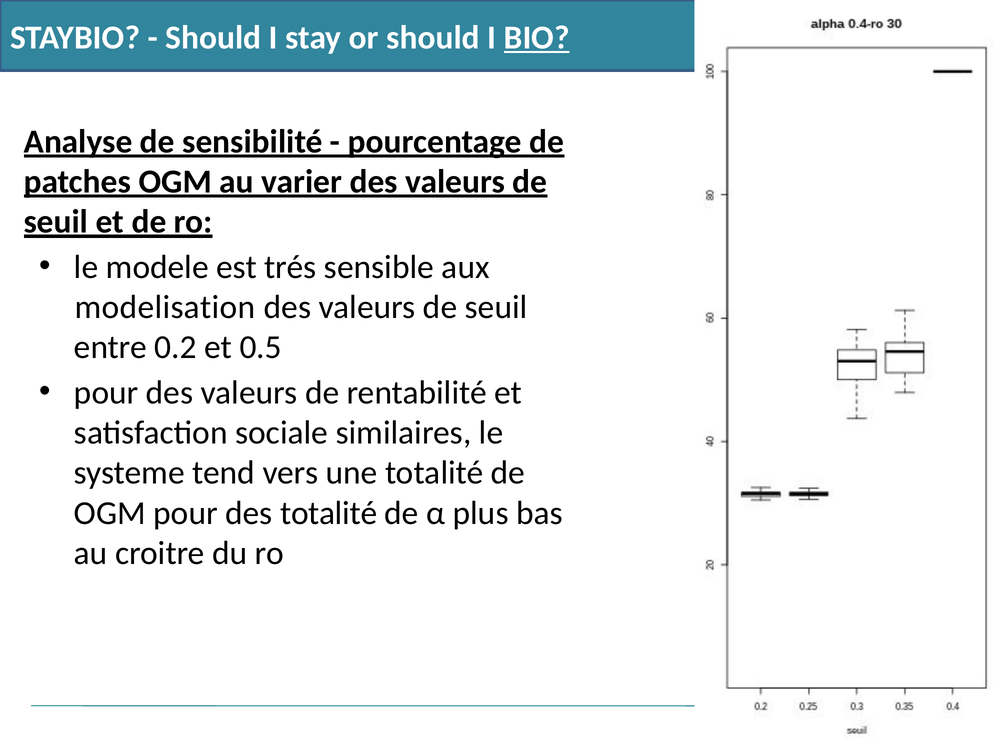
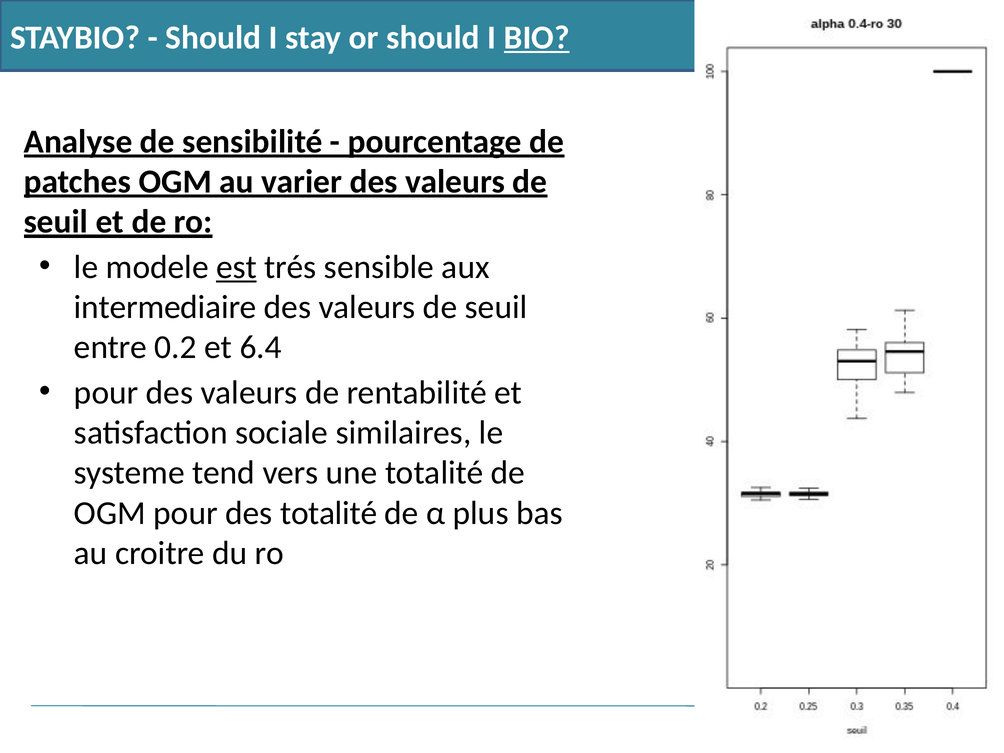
est underline: none -> present
modelisation: modelisation -> intermediaire
0.5: 0.5 -> 6.4
